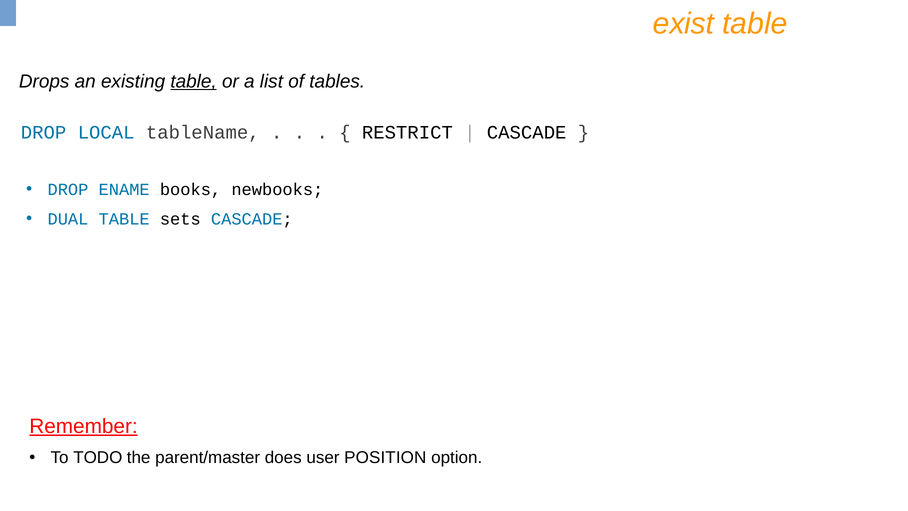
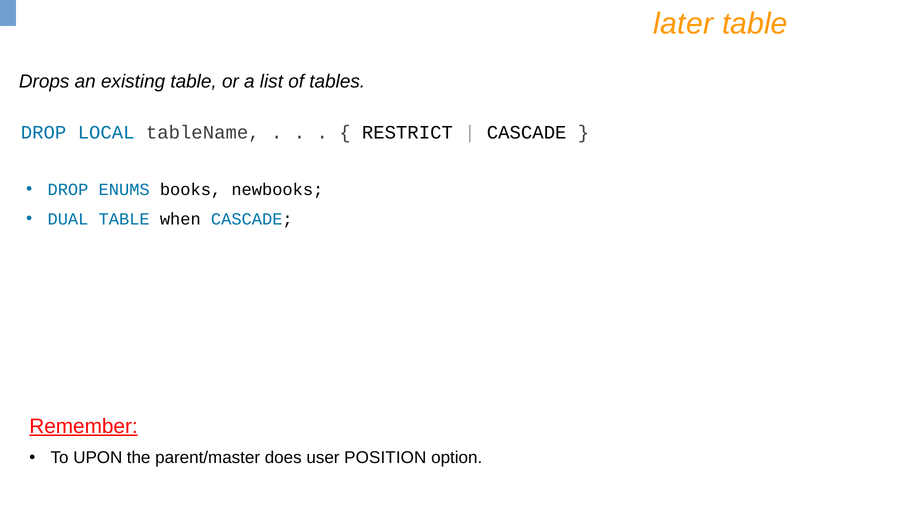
exist: exist -> later
table at (194, 81) underline: present -> none
ENAME: ENAME -> ENUMS
sets: sets -> when
TODO: TODO -> UPON
